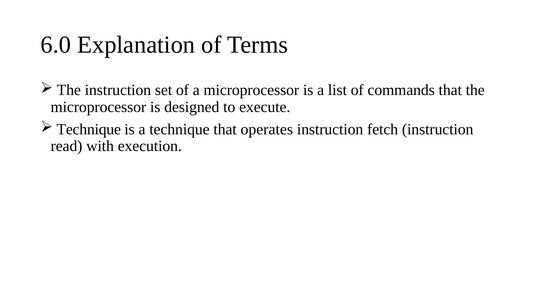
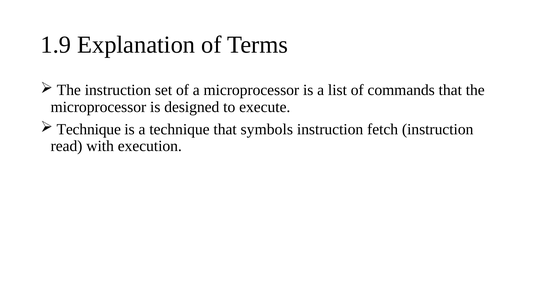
6.0: 6.0 -> 1.9
operates: operates -> symbols
